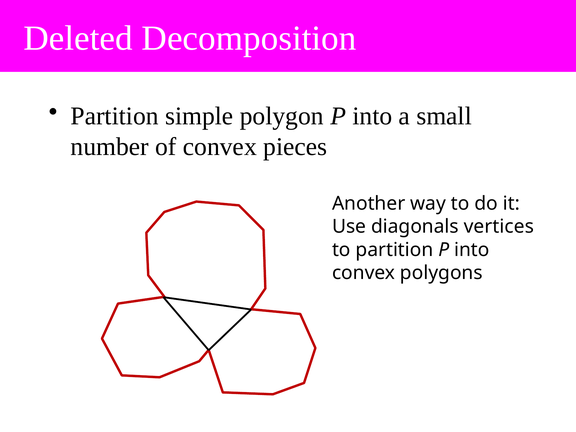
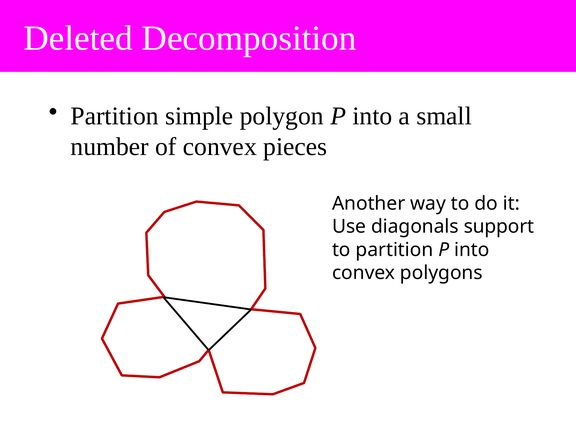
vertices: vertices -> support
